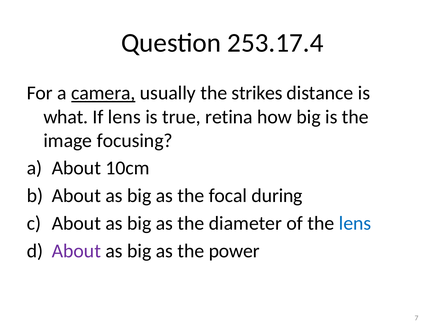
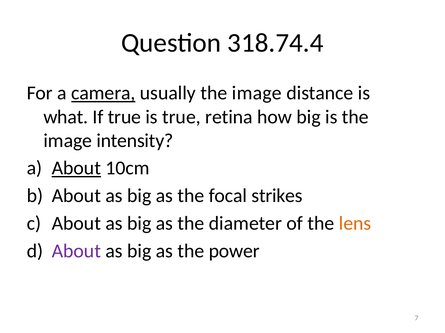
253.17.4: 253.17.4 -> 318.74.4
usually the strikes: strikes -> image
If lens: lens -> true
focusing: focusing -> intensity
About at (76, 169) underline: none -> present
during: during -> strikes
lens at (355, 224) colour: blue -> orange
